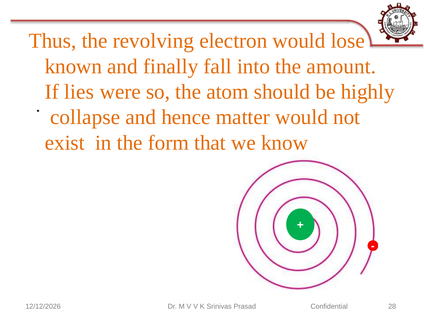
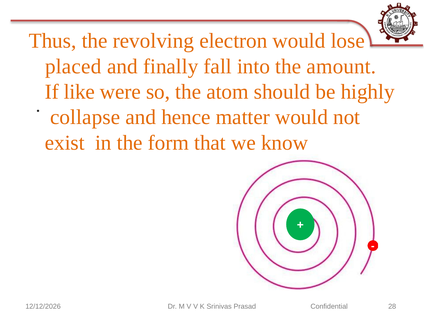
known: known -> placed
lies: lies -> like
